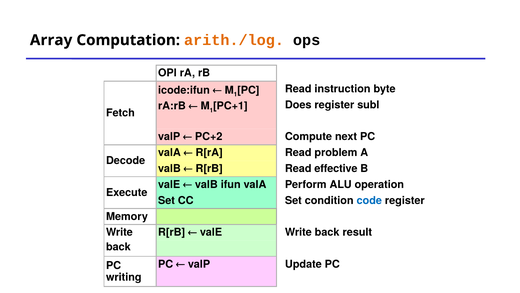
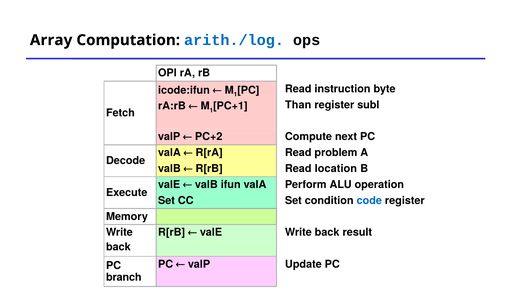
arith./log colour: orange -> blue
Does: Does -> Than
effective: effective -> location
writing: writing -> branch
